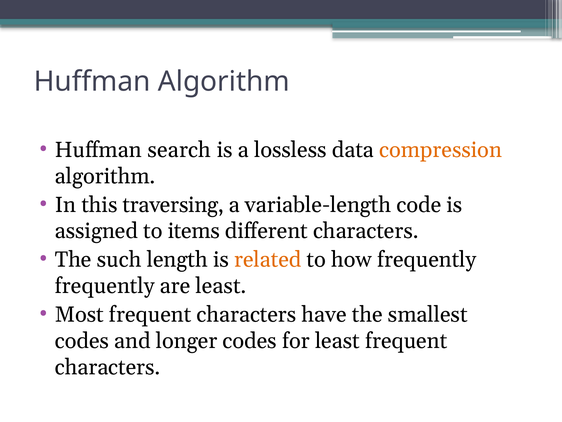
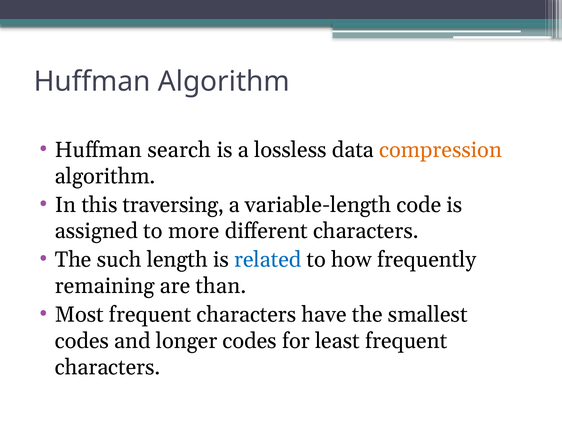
items: items -> more
related colour: orange -> blue
frequently at (105, 286): frequently -> remaining
are least: least -> than
